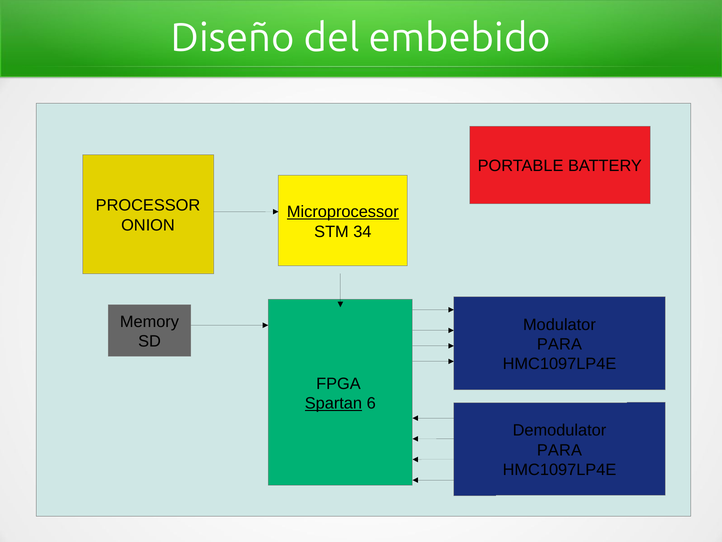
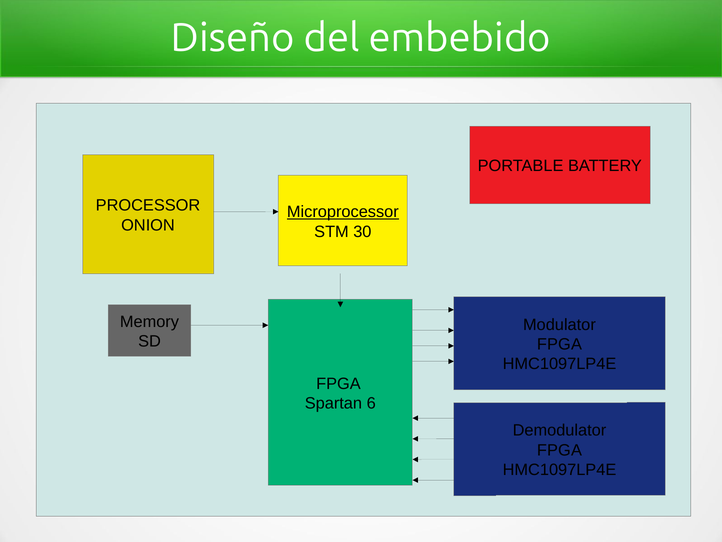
34: 34 -> 30
PARA at (559, 344): PARA -> FPGA
Spartan underline: present -> none
PARA at (559, 450): PARA -> FPGA
